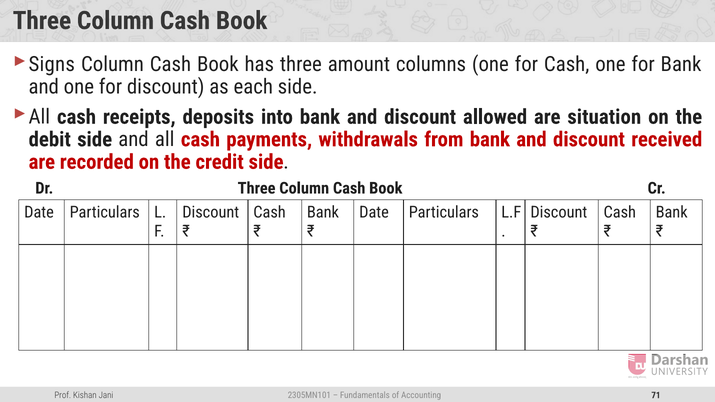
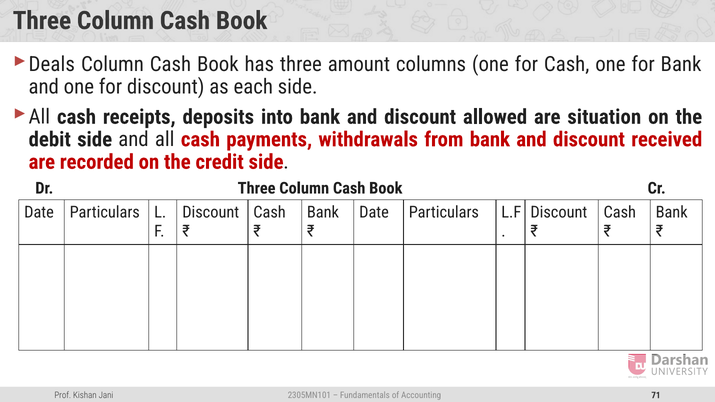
Signs: Signs -> Deals
